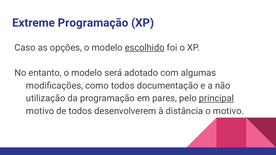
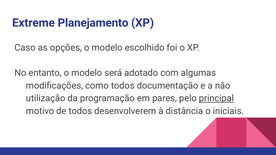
Extreme Programação: Programação -> Planejamento
escolhido underline: present -> none
o motivo: motivo -> iniciais
